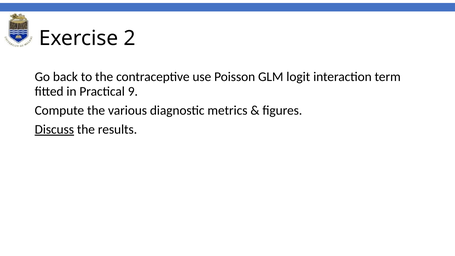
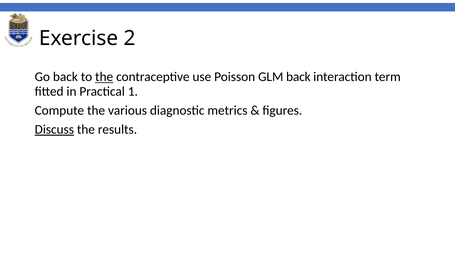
the at (104, 77) underline: none -> present
GLM logit: logit -> back
9: 9 -> 1
